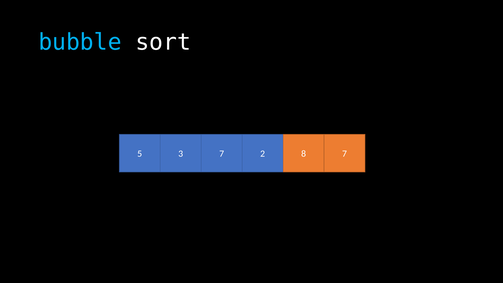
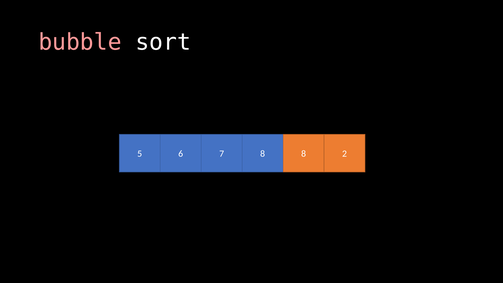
bubble colour: light blue -> pink
3: 3 -> 6
7 2: 2 -> 8
8 7: 7 -> 2
